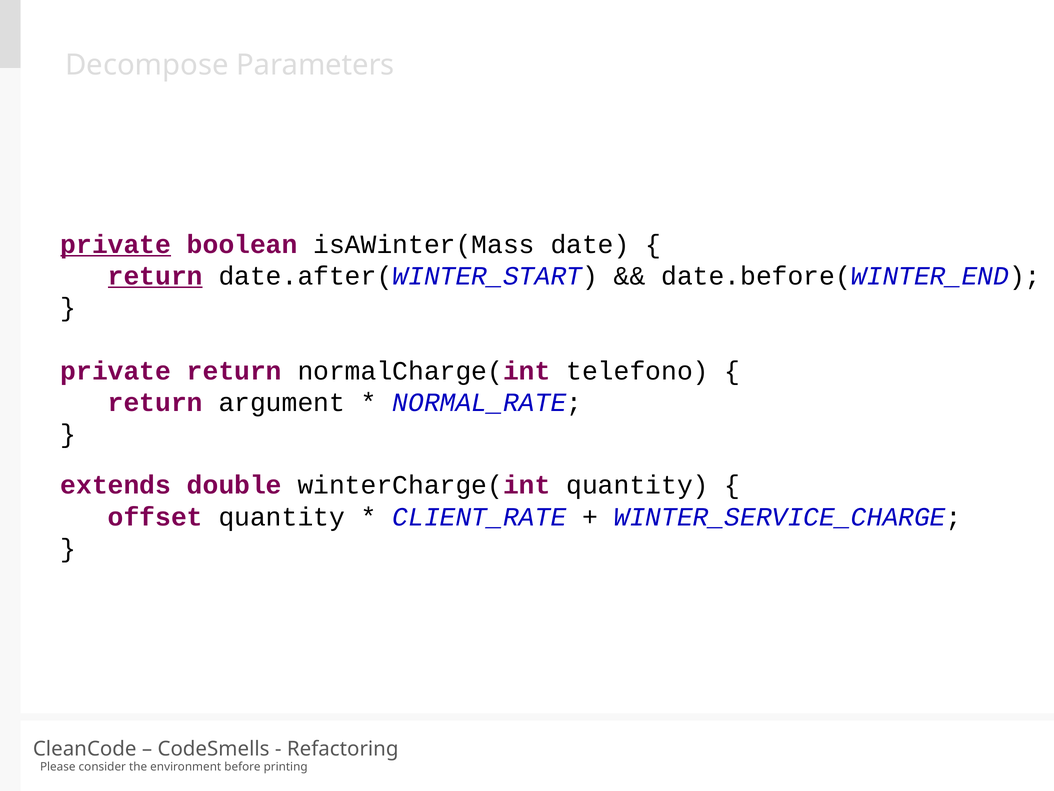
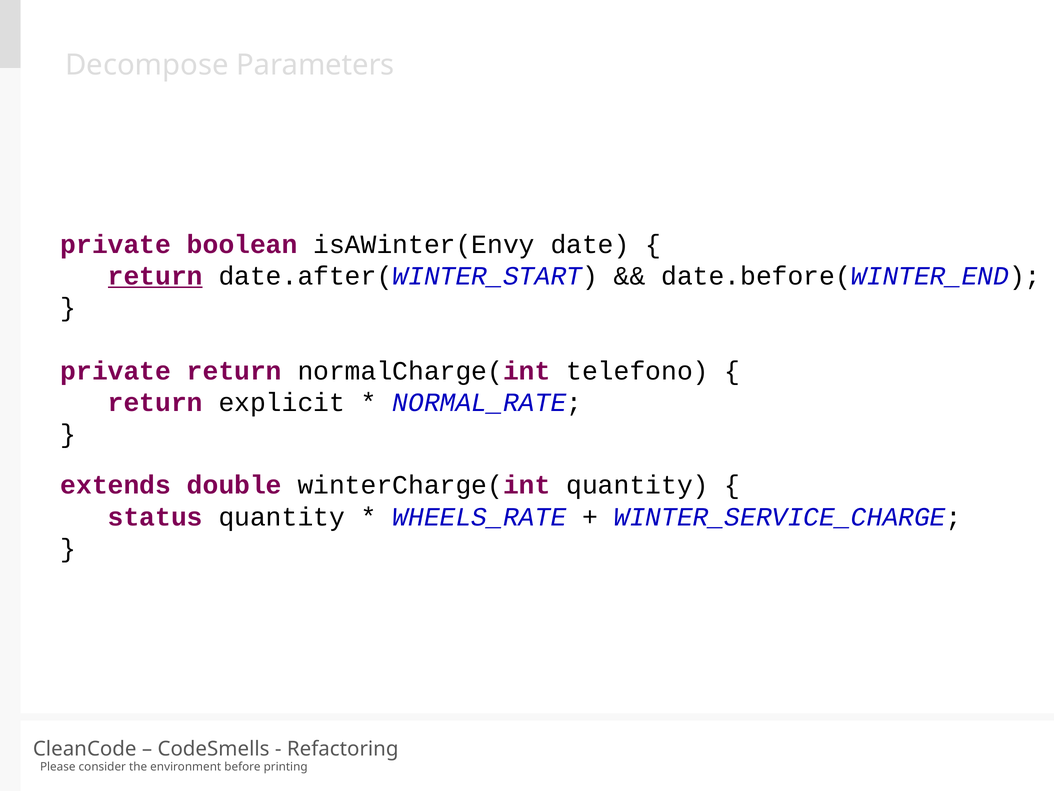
private at (116, 244) underline: present -> none
isAWinter(Mass: isAWinter(Mass -> isAWinter(Envy
argument: argument -> explicit
offset: offset -> status
CLIENT_RATE: CLIENT_RATE -> WHEELS_RATE
